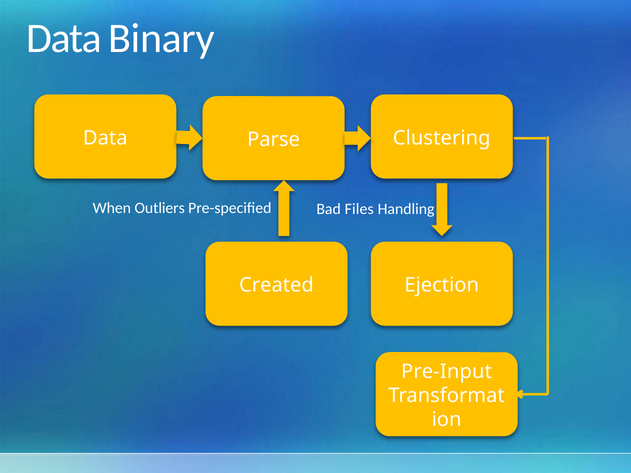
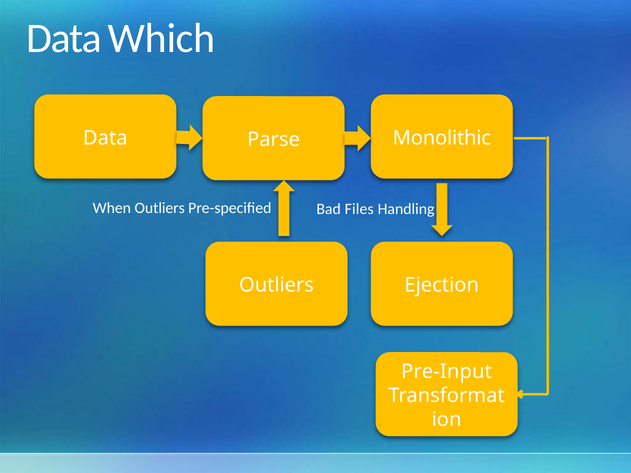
Binary: Binary -> Which
Clustering: Clustering -> Monolithic
Created at (276, 285): Created -> Outliers
